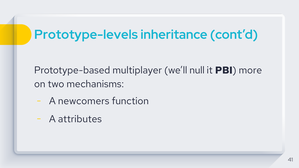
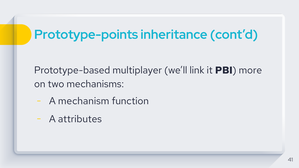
Prototype-levels: Prototype-levels -> Prototype-points
null: null -> link
newcomers: newcomers -> mechanism
